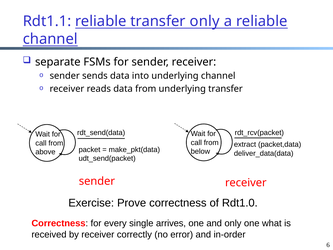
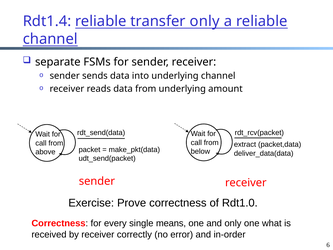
Rdt1.1: Rdt1.1 -> Rdt1.4
underlying transfer: transfer -> amount
arrives: arrives -> means
